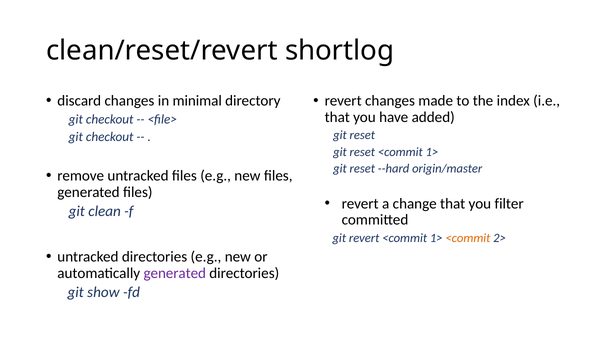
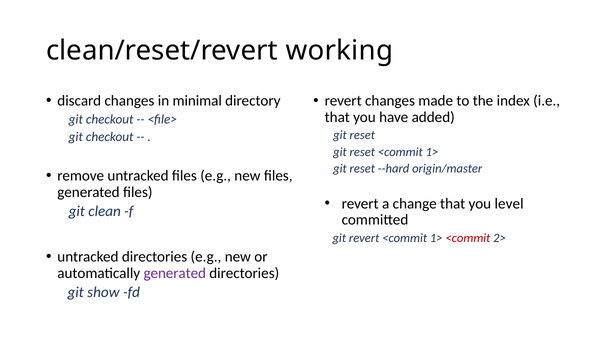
shortlog: shortlog -> working
filter: filter -> level
<commit at (468, 238) colour: orange -> red
